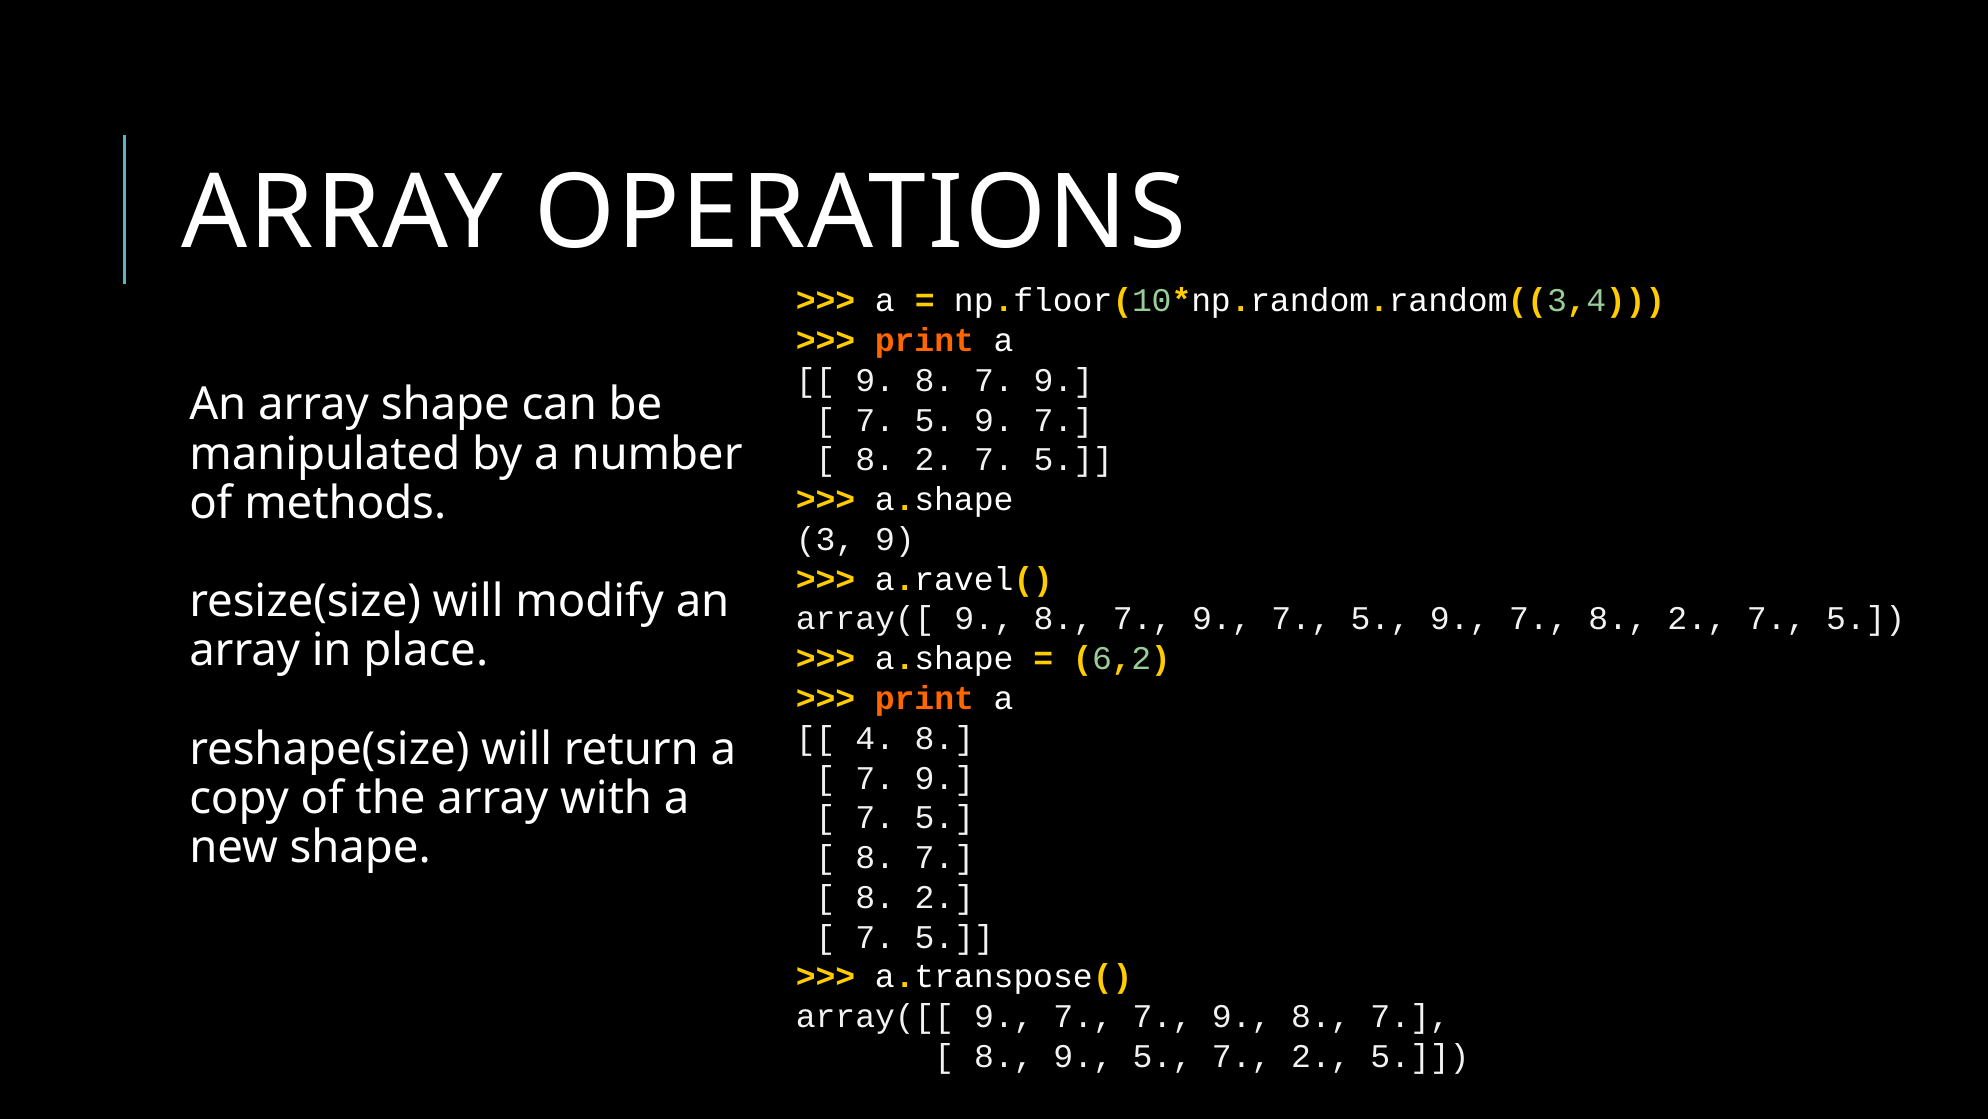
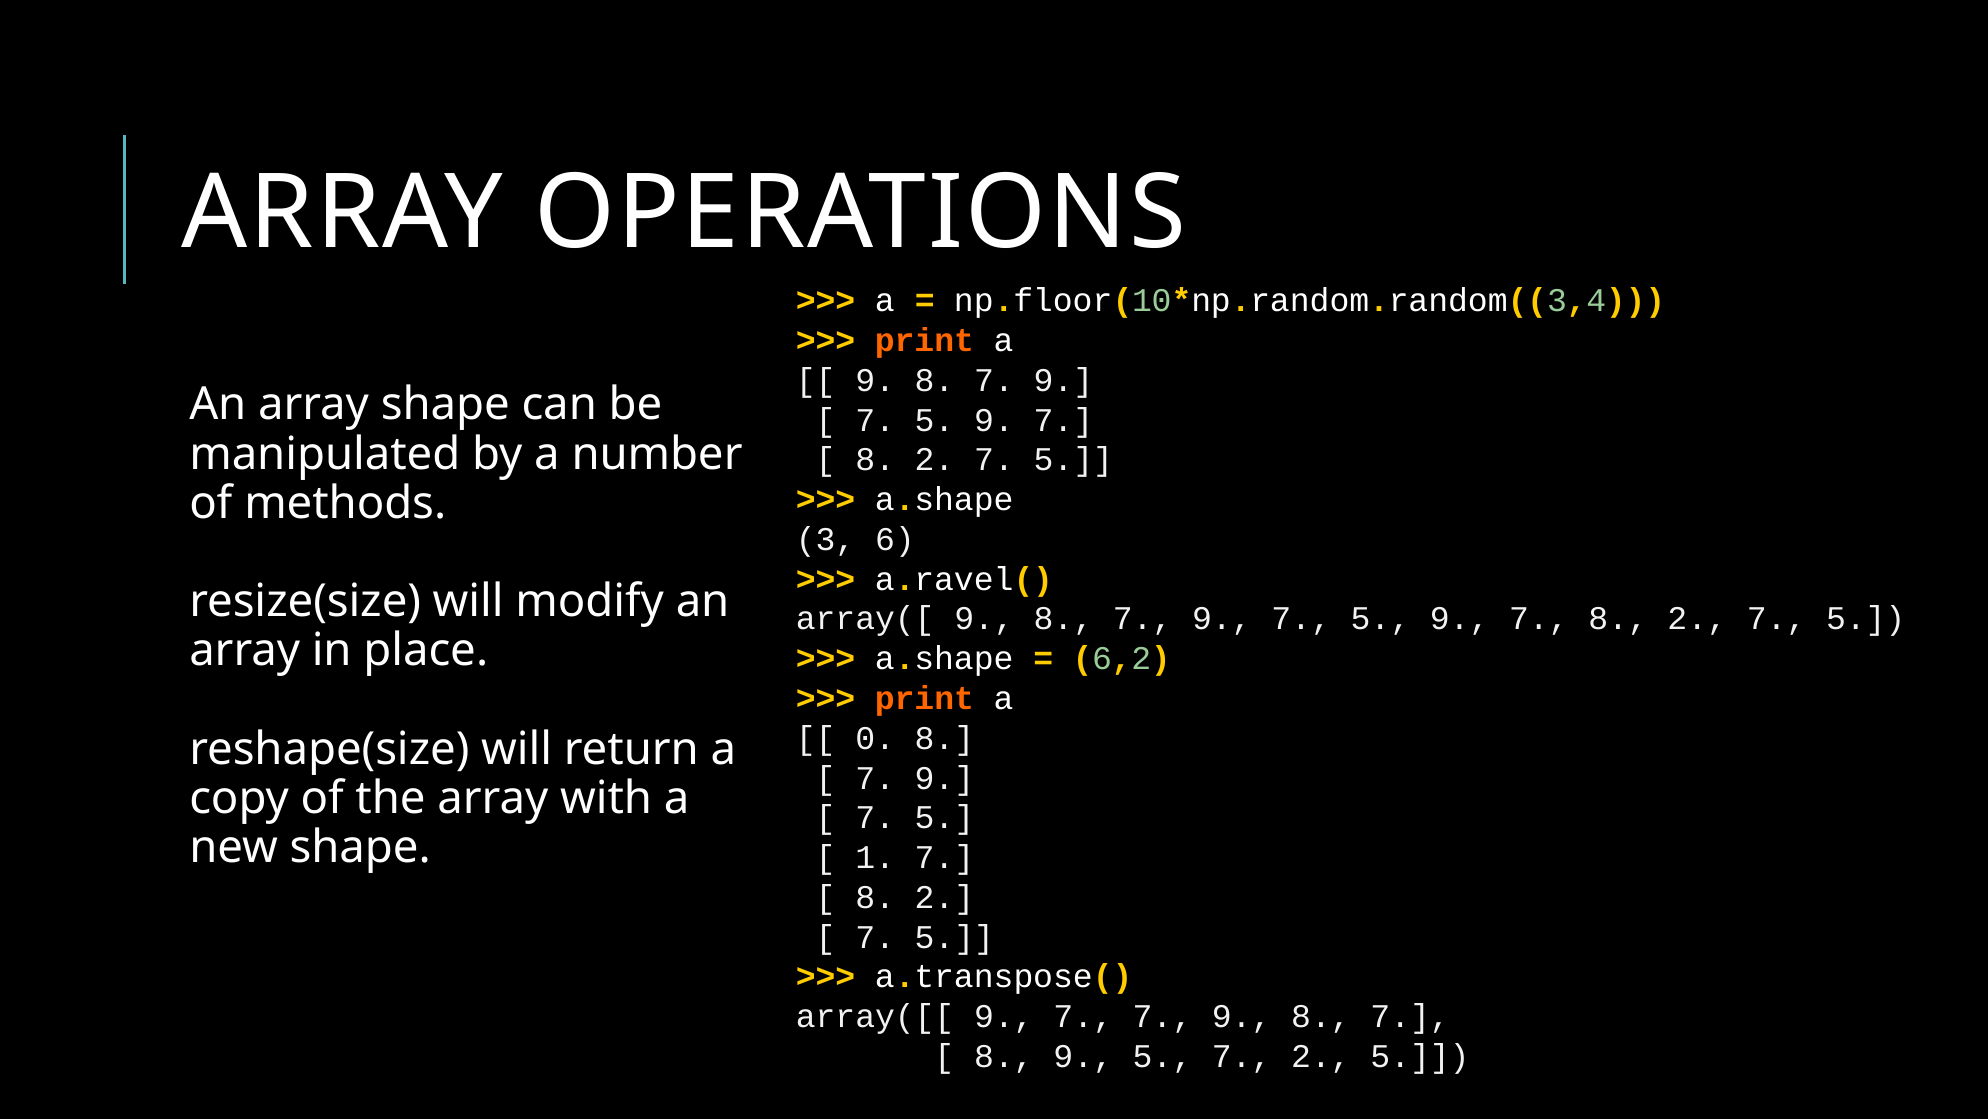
3 9: 9 -> 6
4: 4 -> 0
8 at (875, 857): 8 -> 1
